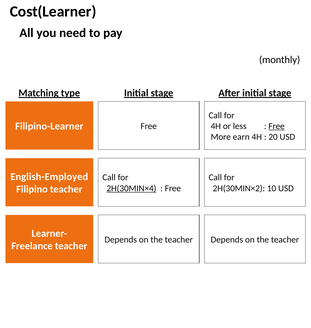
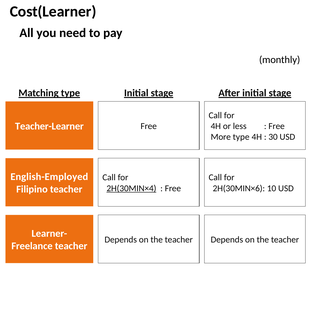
Filipino-Learner: Filipino-Learner -> Teacher-Learner
Free at (277, 126) underline: present -> none
More earn: earn -> type
20: 20 -> 30
2H(30MIN×2: 2H(30MIN×2 -> 2H(30MIN×6
